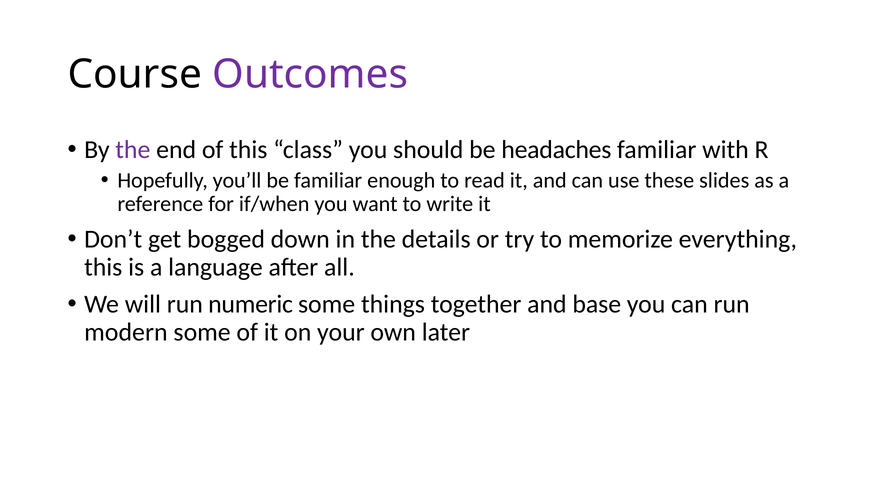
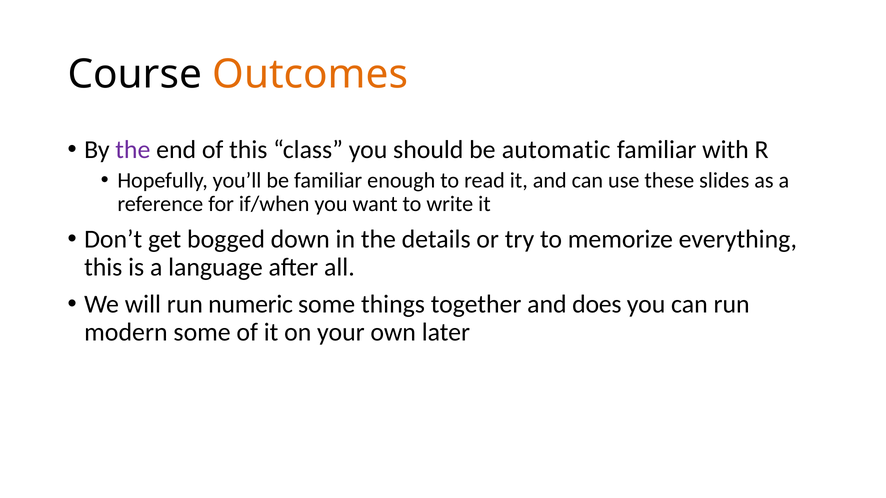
Outcomes colour: purple -> orange
headaches: headaches -> automatic
base: base -> does
